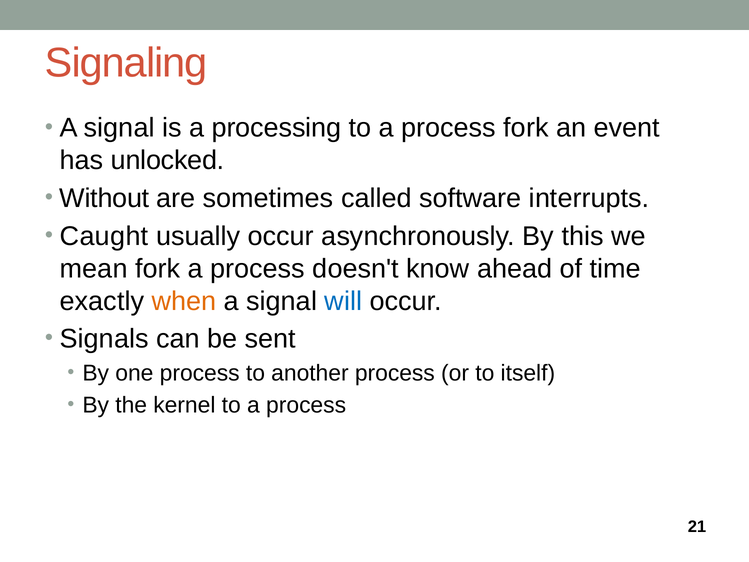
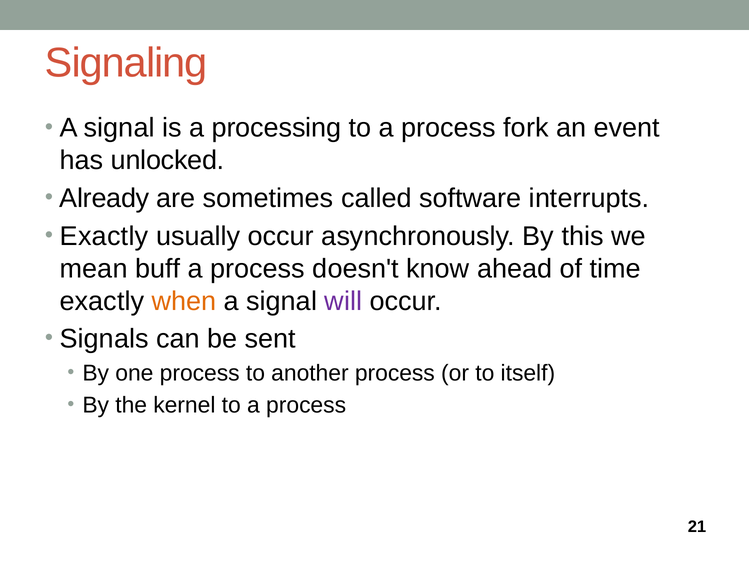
Without: Without -> Already
Caught at (104, 236): Caught -> Exactly
mean fork: fork -> buff
will colour: blue -> purple
